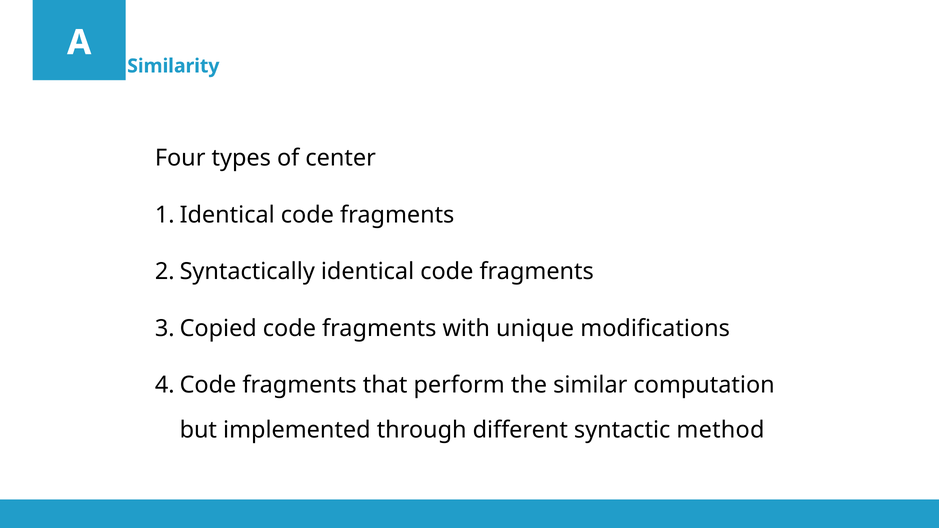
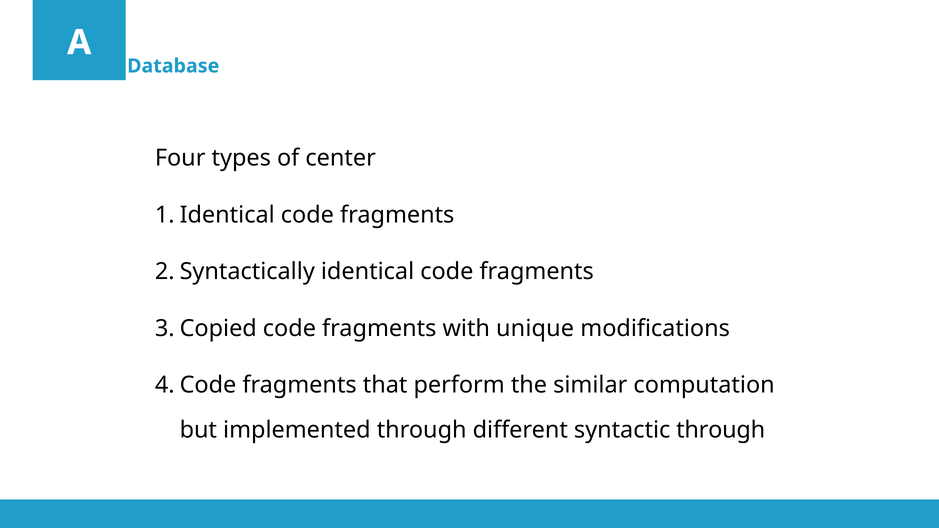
Similarity: Similarity -> Database
syntactic method: method -> through
